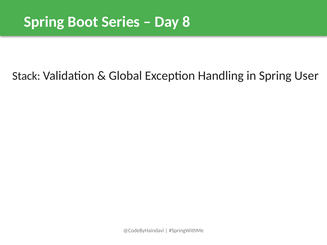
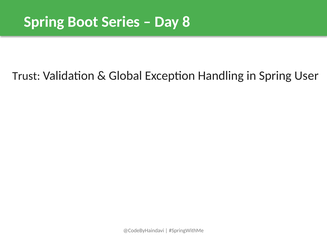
Stack: Stack -> Trust
